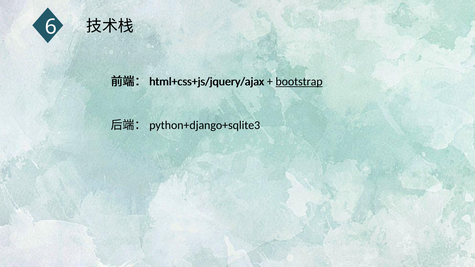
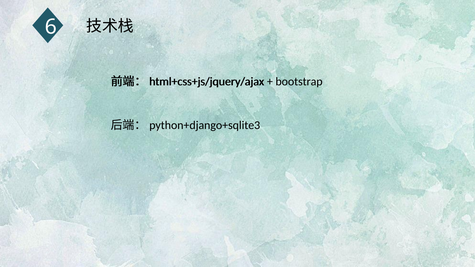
bootstrap underline: present -> none
